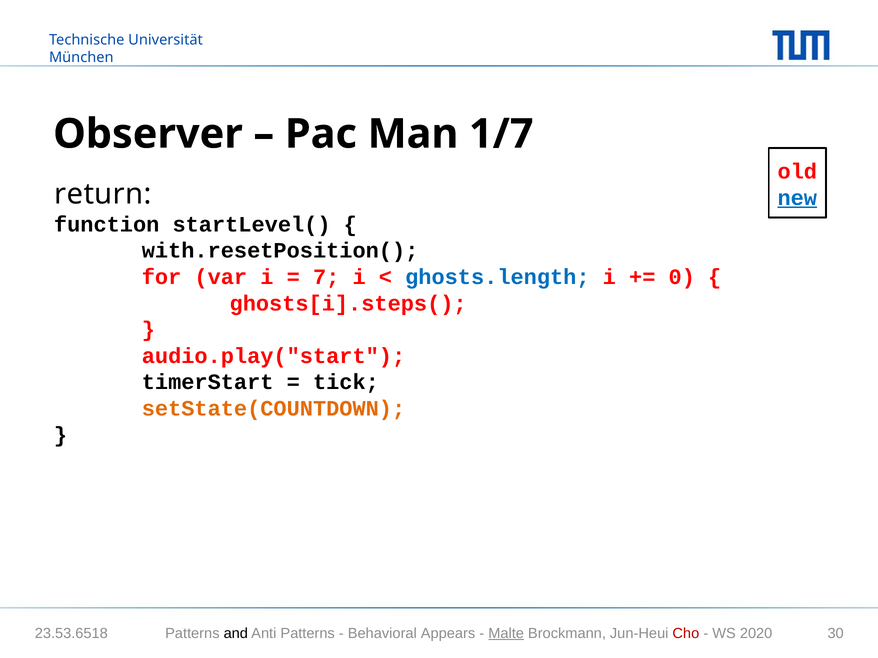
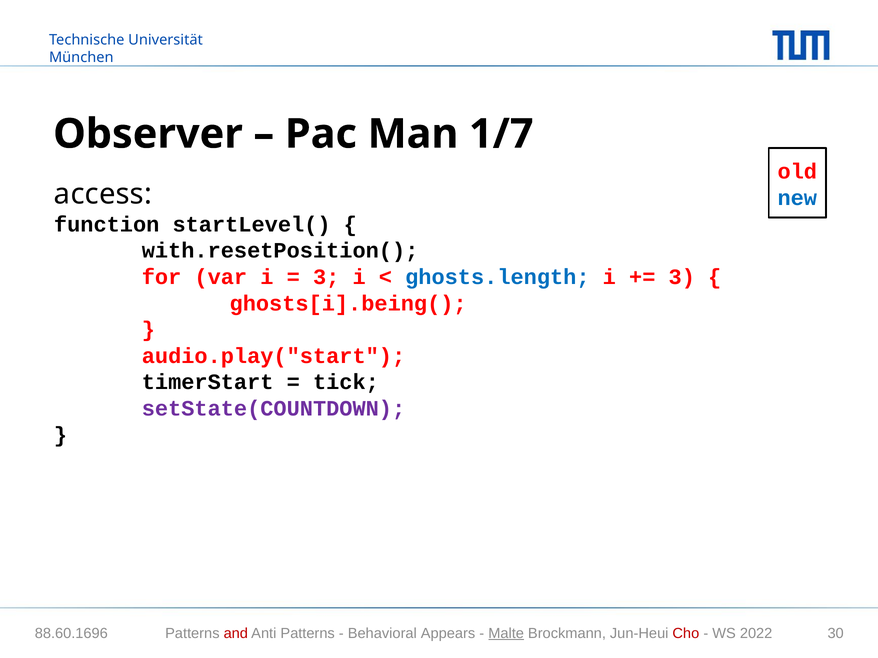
return: return -> access
new underline: present -> none
7 at (326, 277): 7 -> 3
0 at (682, 277): 0 -> 3
ghosts[i].steps(: ghosts[i].steps( -> ghosts[i].being(
setState(COUNTDOWN colour: orange -> purple
23.53.6518: 23.53.6518 -> 88.60.1696
and colour: black -> red
2020: 2020 -> 2022
